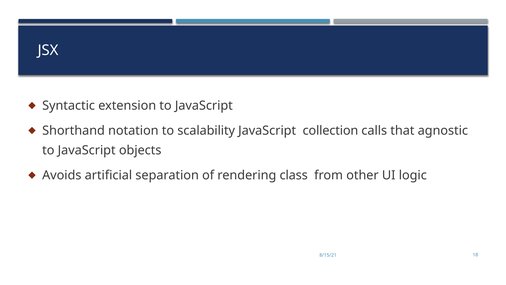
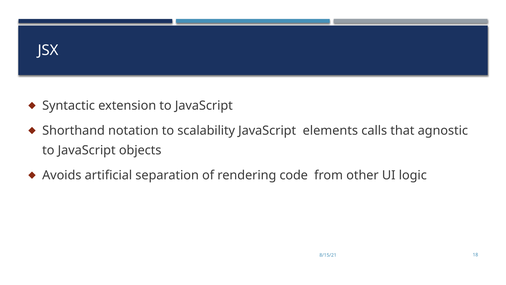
collection: collection -> elements
class: class -> code
